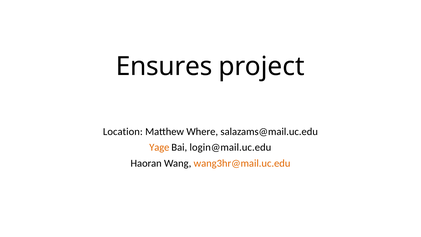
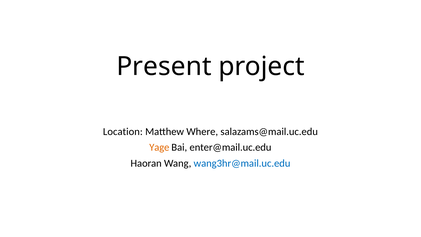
Ensures: Ensures -> Present
login@mail.uc.edu: login@mail.uc.edu -> enter@mail.uc.edu
wang3hr@mail.uc.edu colour: orange -> blue
